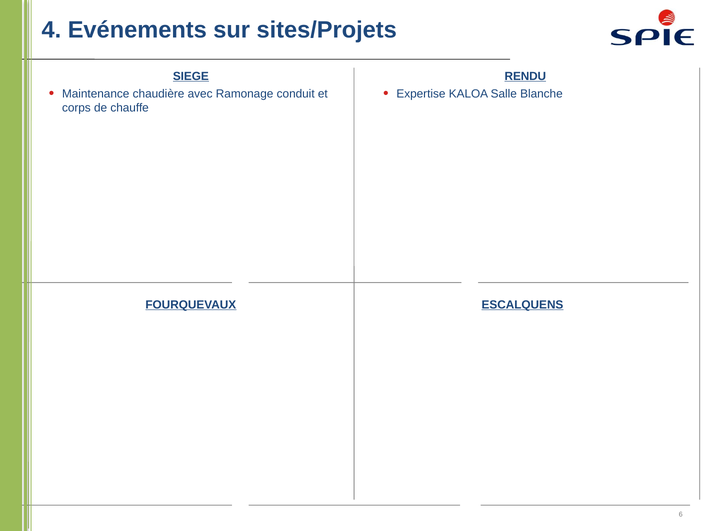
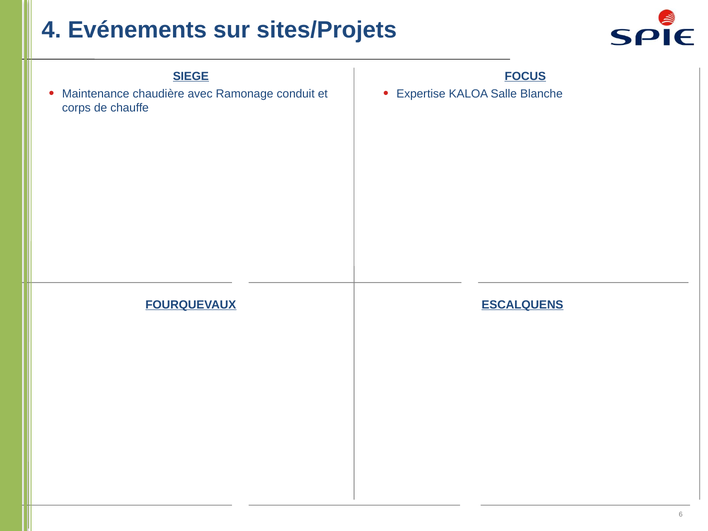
RENDU: RENDU -> FOCUS
